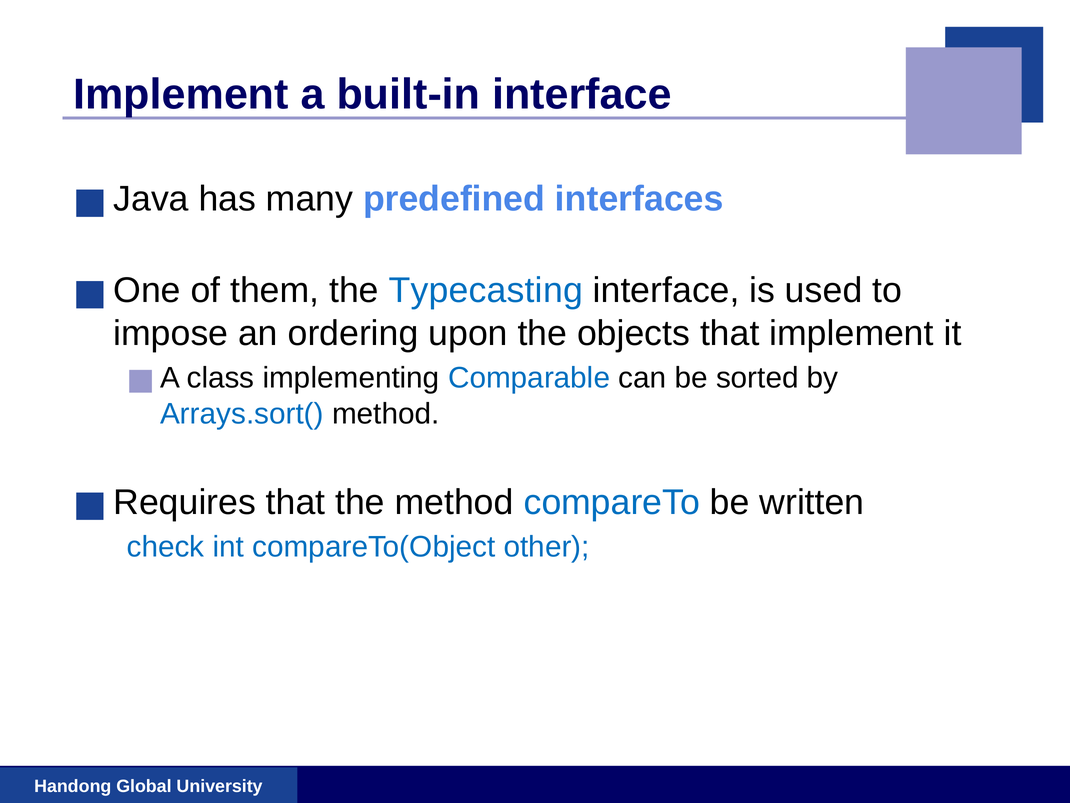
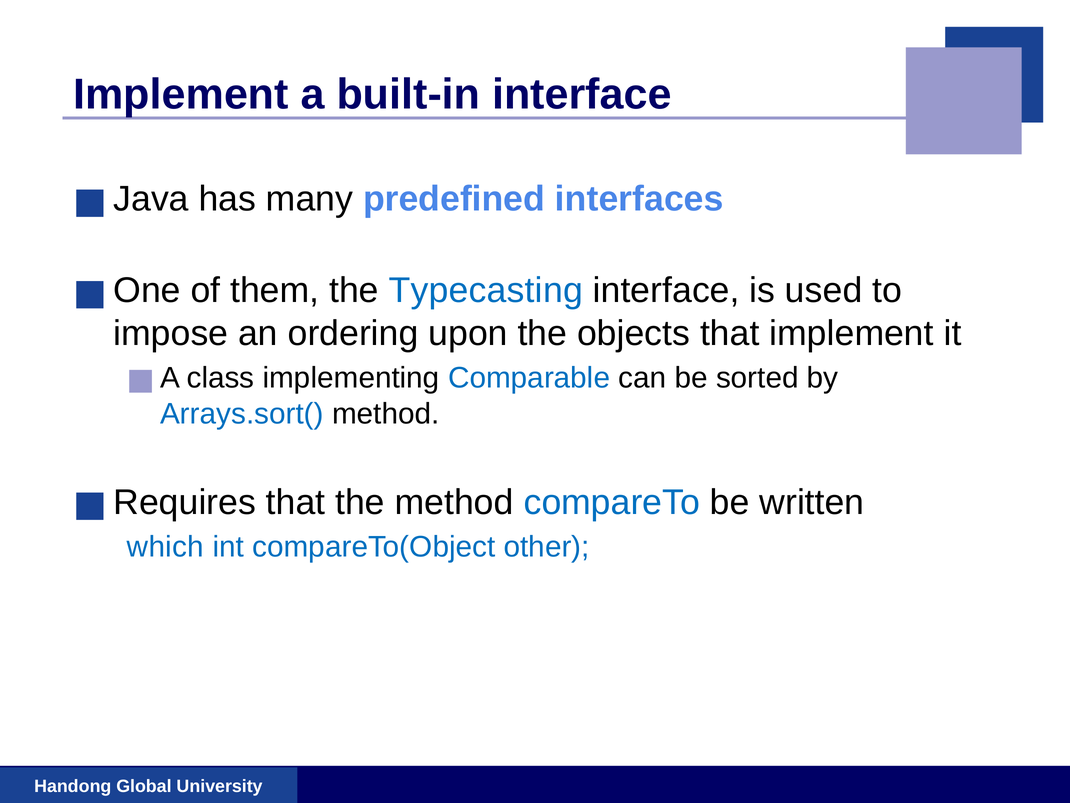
check: check -> which
